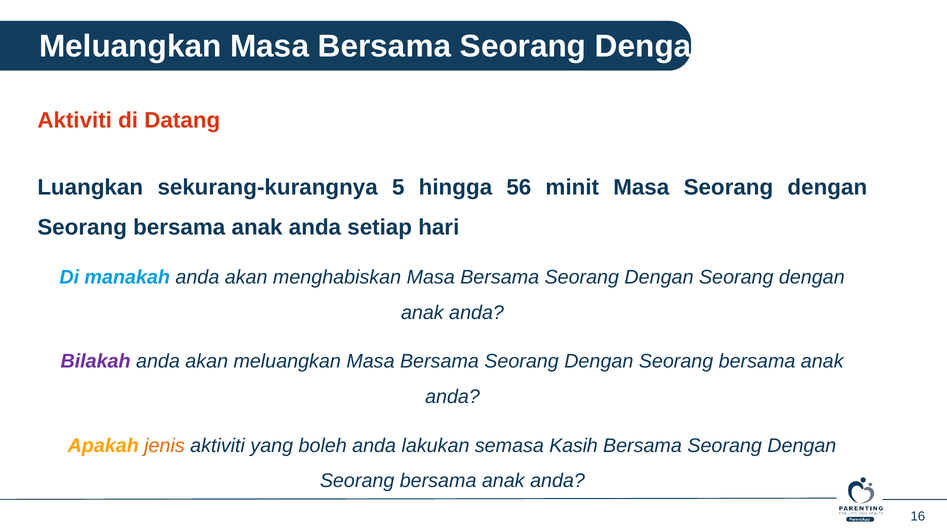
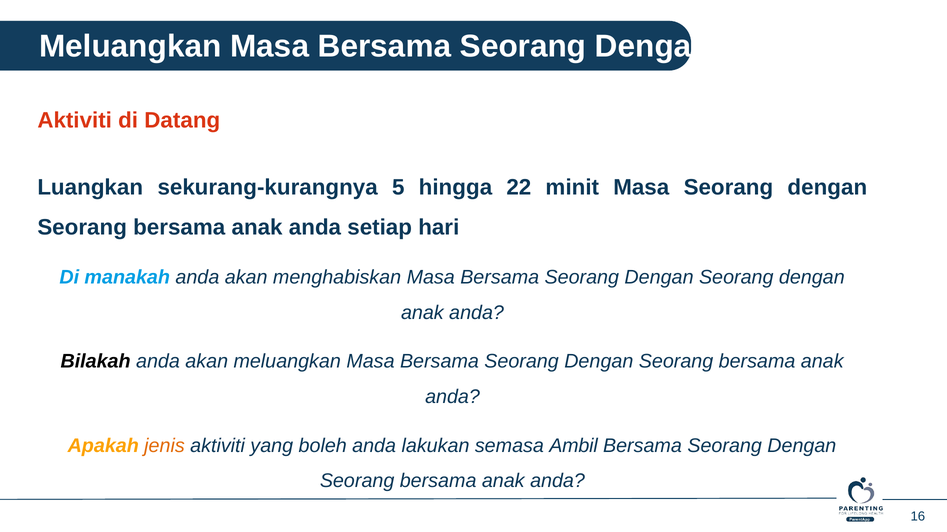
56: 56 -> 22
Bilakah colour: purple -> black
Kasih: Kasih -> Ambil
